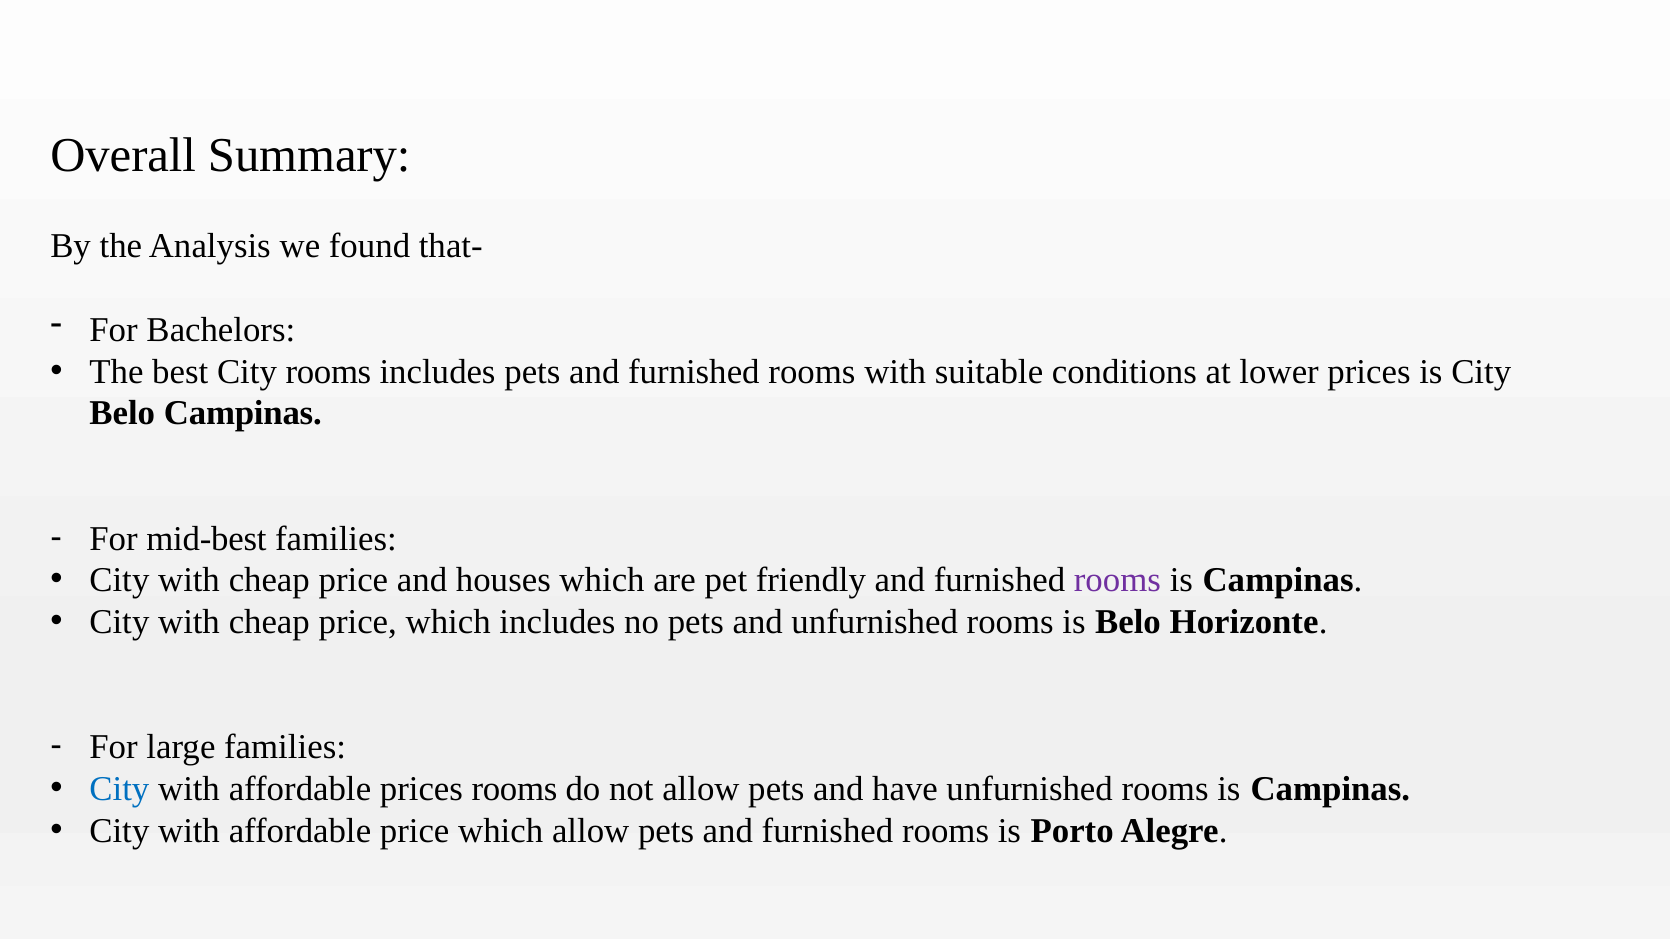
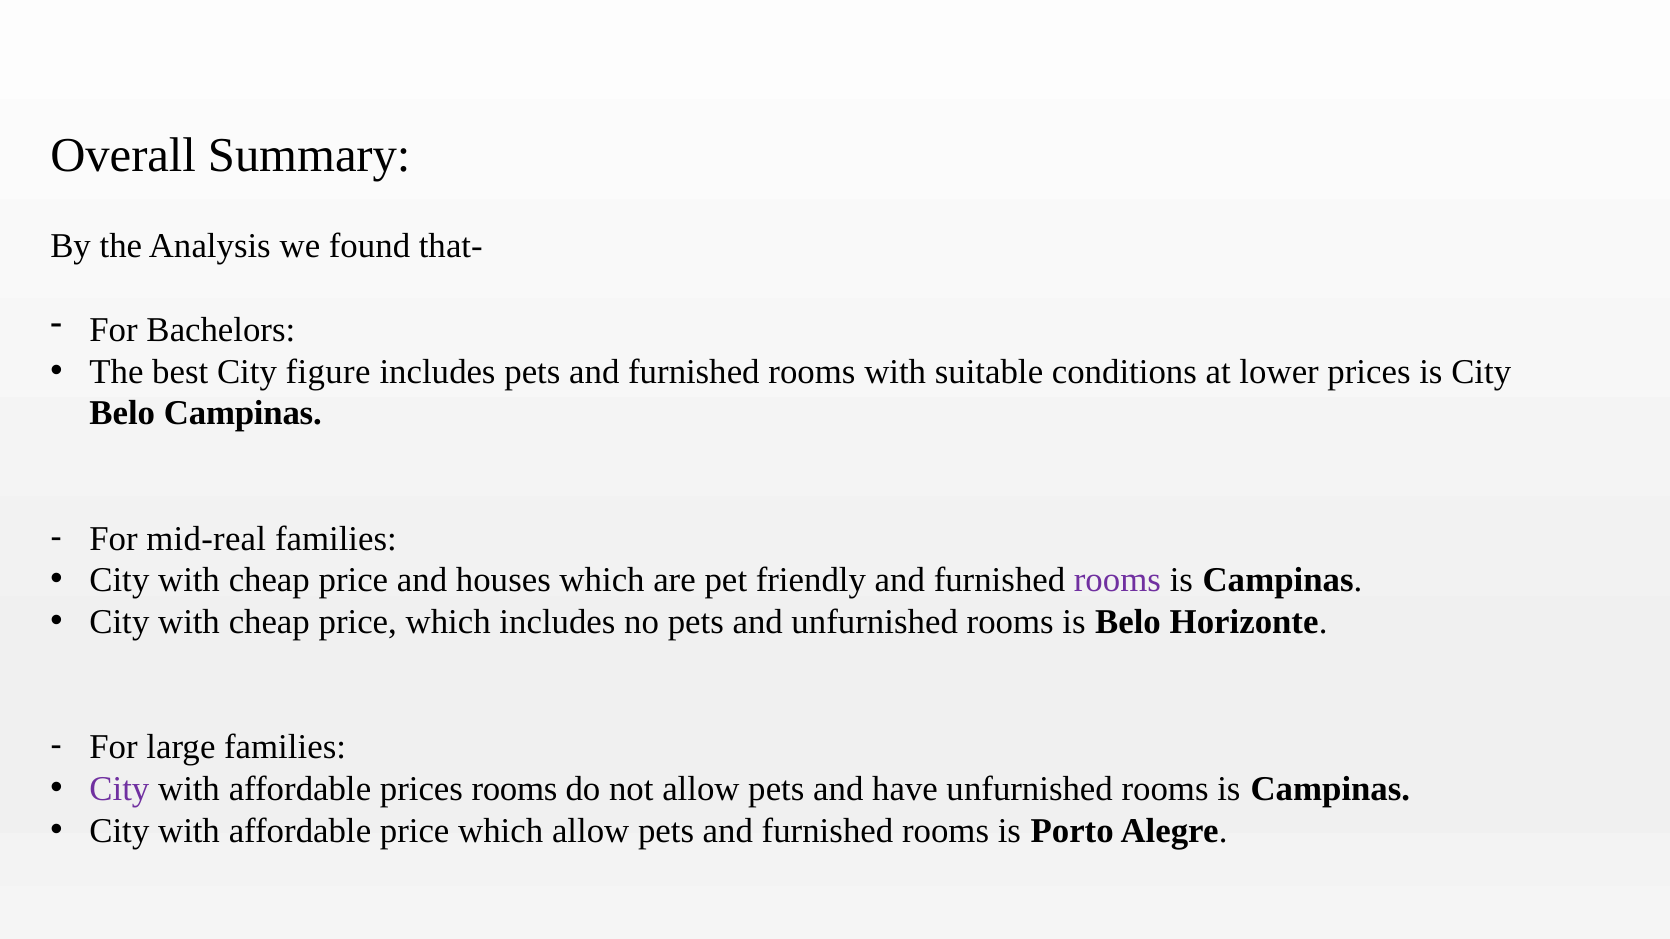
City rooms: rooms -> figure
mid-best: mid-best -> mid-real
City at (119, 789) colour: blue -> purple
